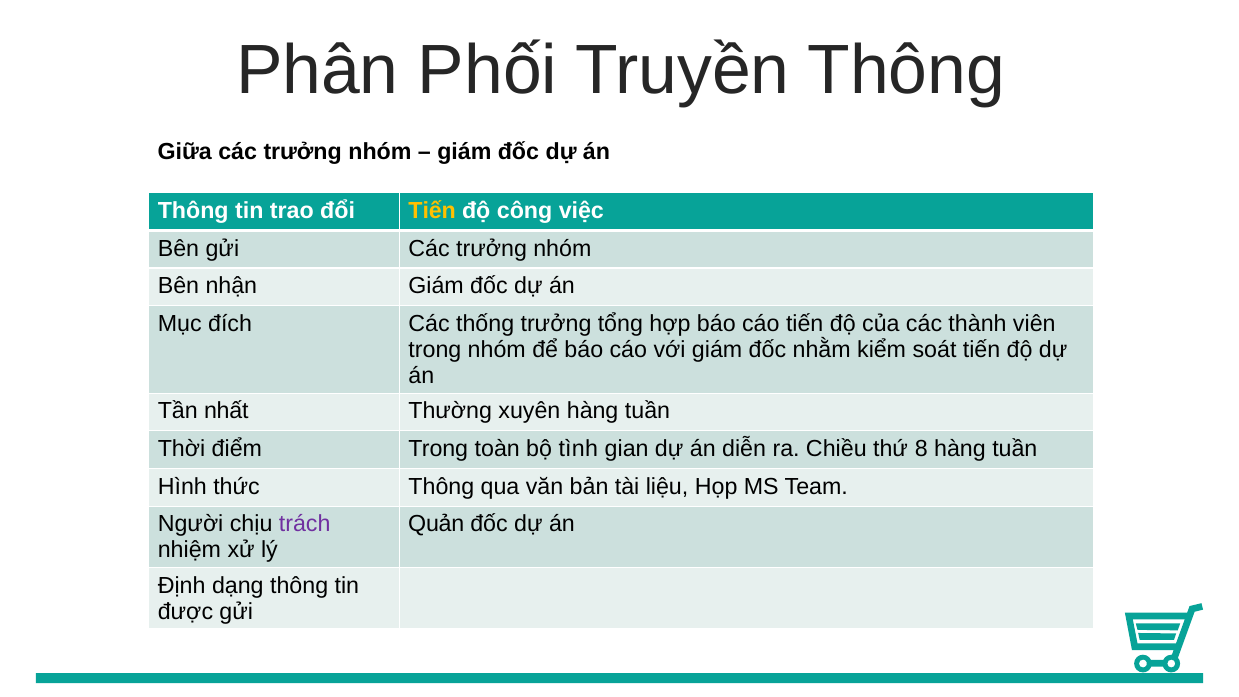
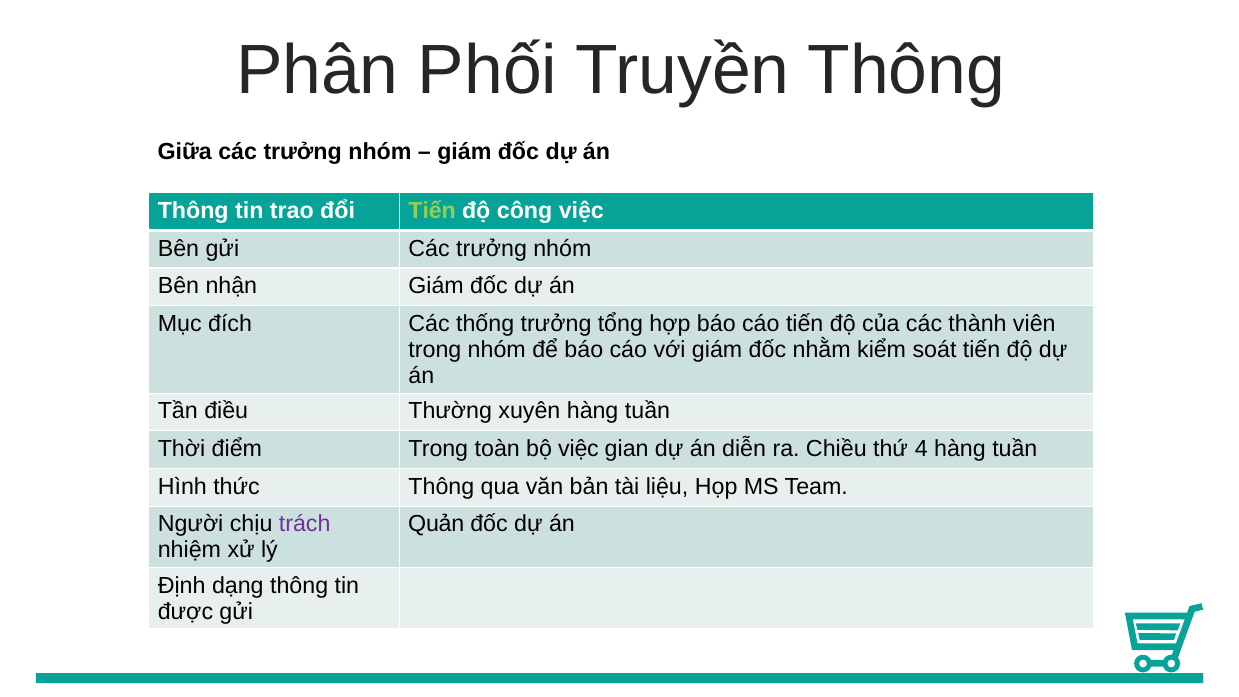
Tiến at (432, 211) colour: yellow -> light green
nhất: nhất -> điều
bộ tình: tình -> việc
8: 8 -> 4
